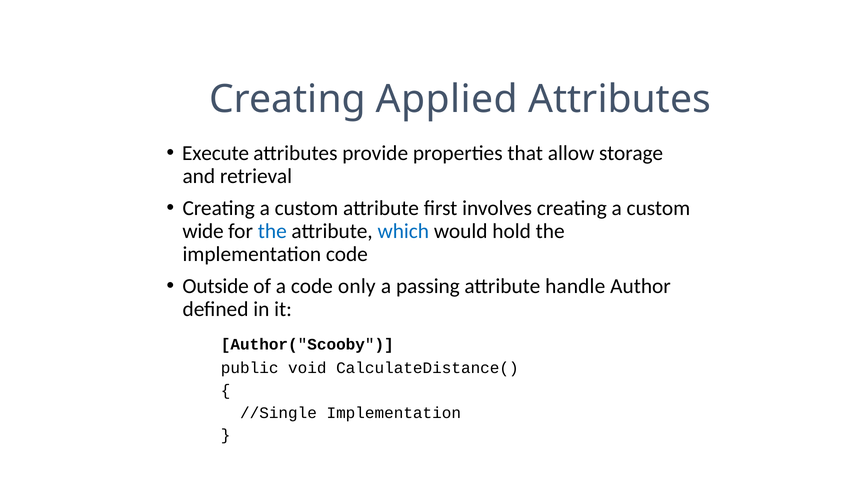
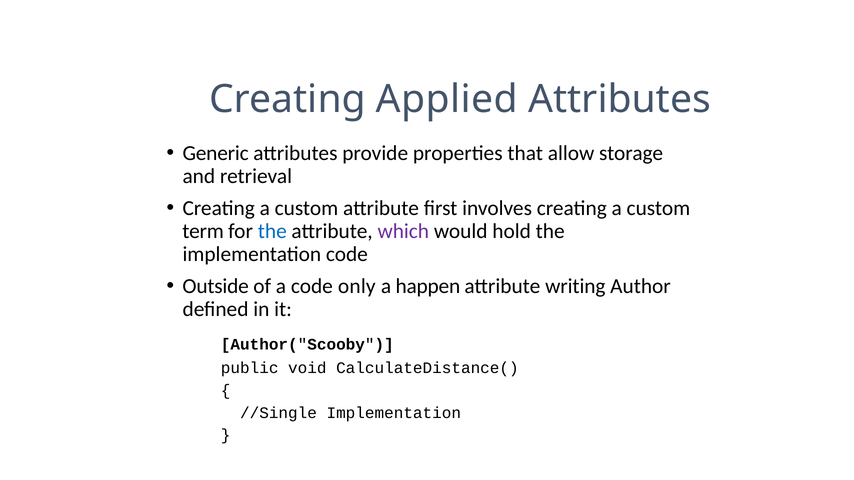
Execute: Execute -> Generic
wide: wide -> term
which colour: blue -> purple
passing: passing -> happen
handle: handle -> writing
